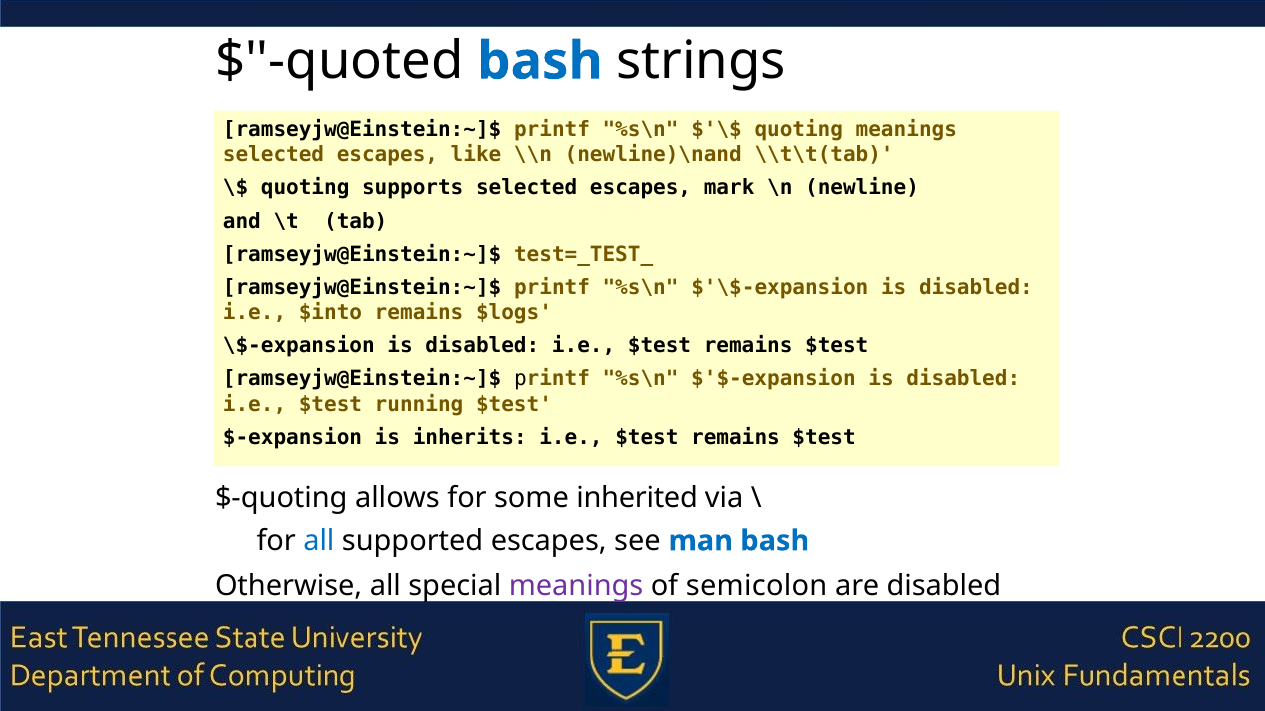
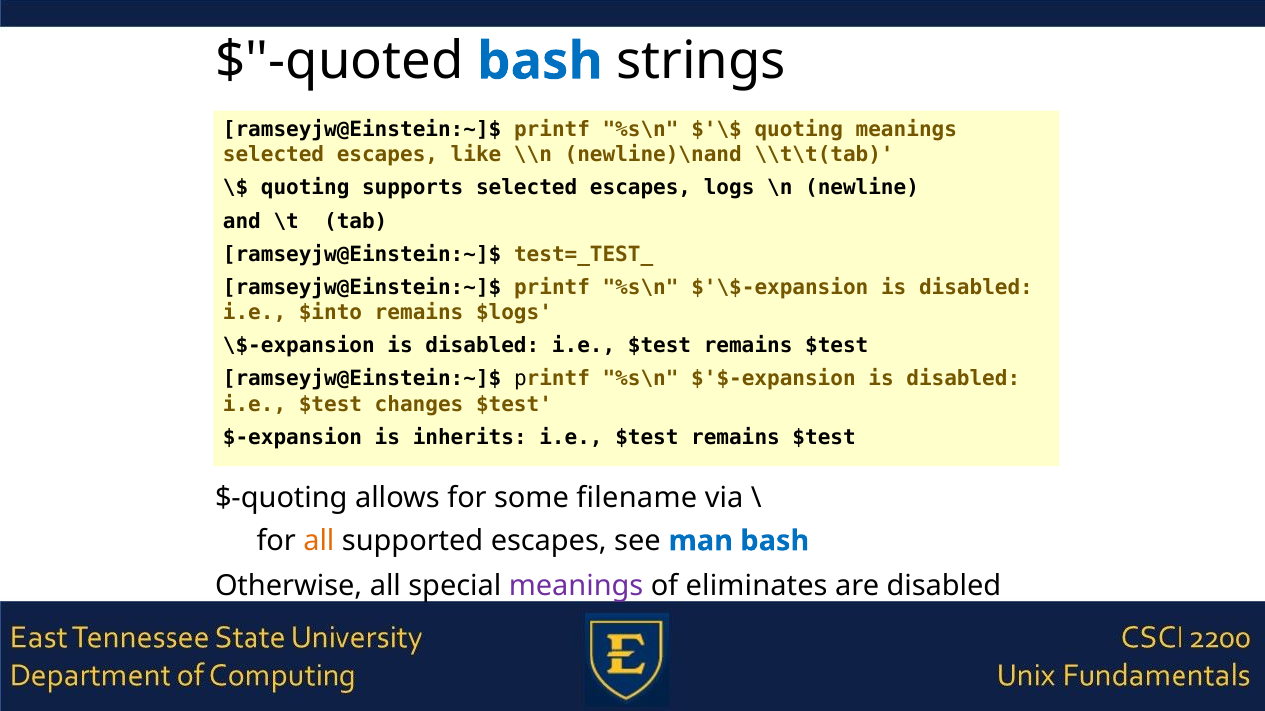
mark: mark -> logs
running: running -> changes
inherited: inherited -> filename
all at (319, 541) colour: blue -> orange
semicolon: semicolon -> eliminates
